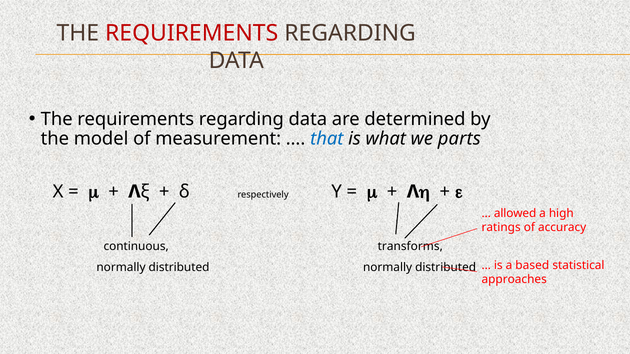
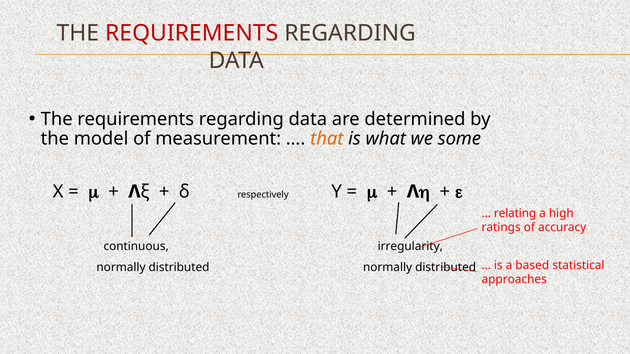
that colour: blue -> orange
parts: parts -> some
allowed: allowed -> relating
transforms: transforms -> irregularity
